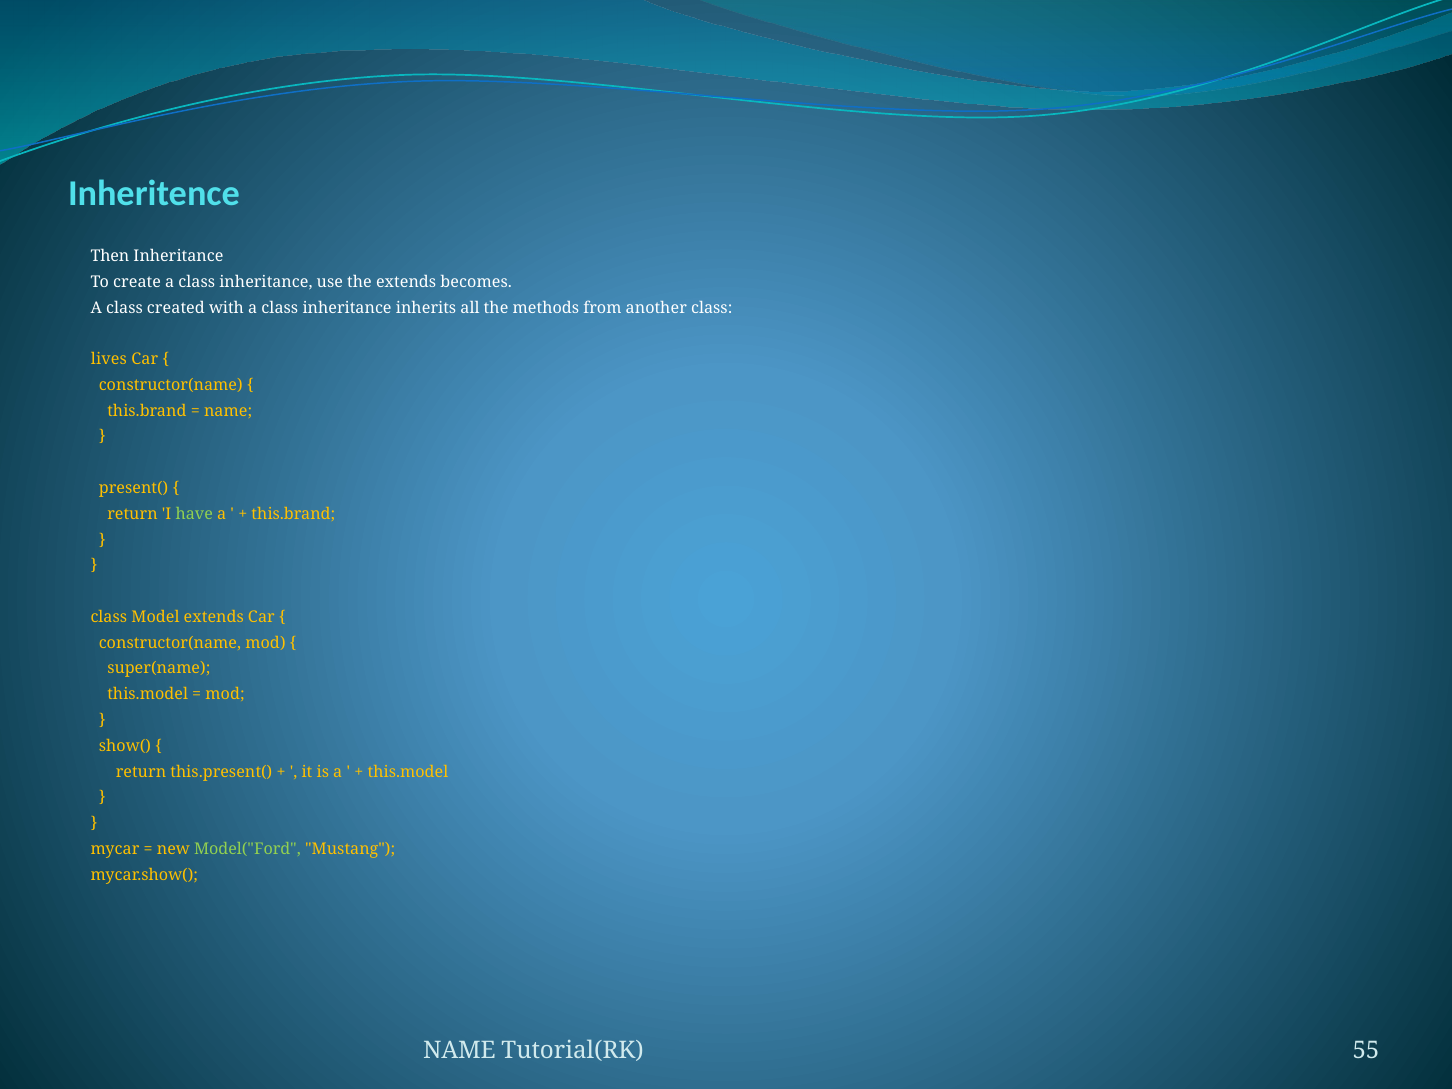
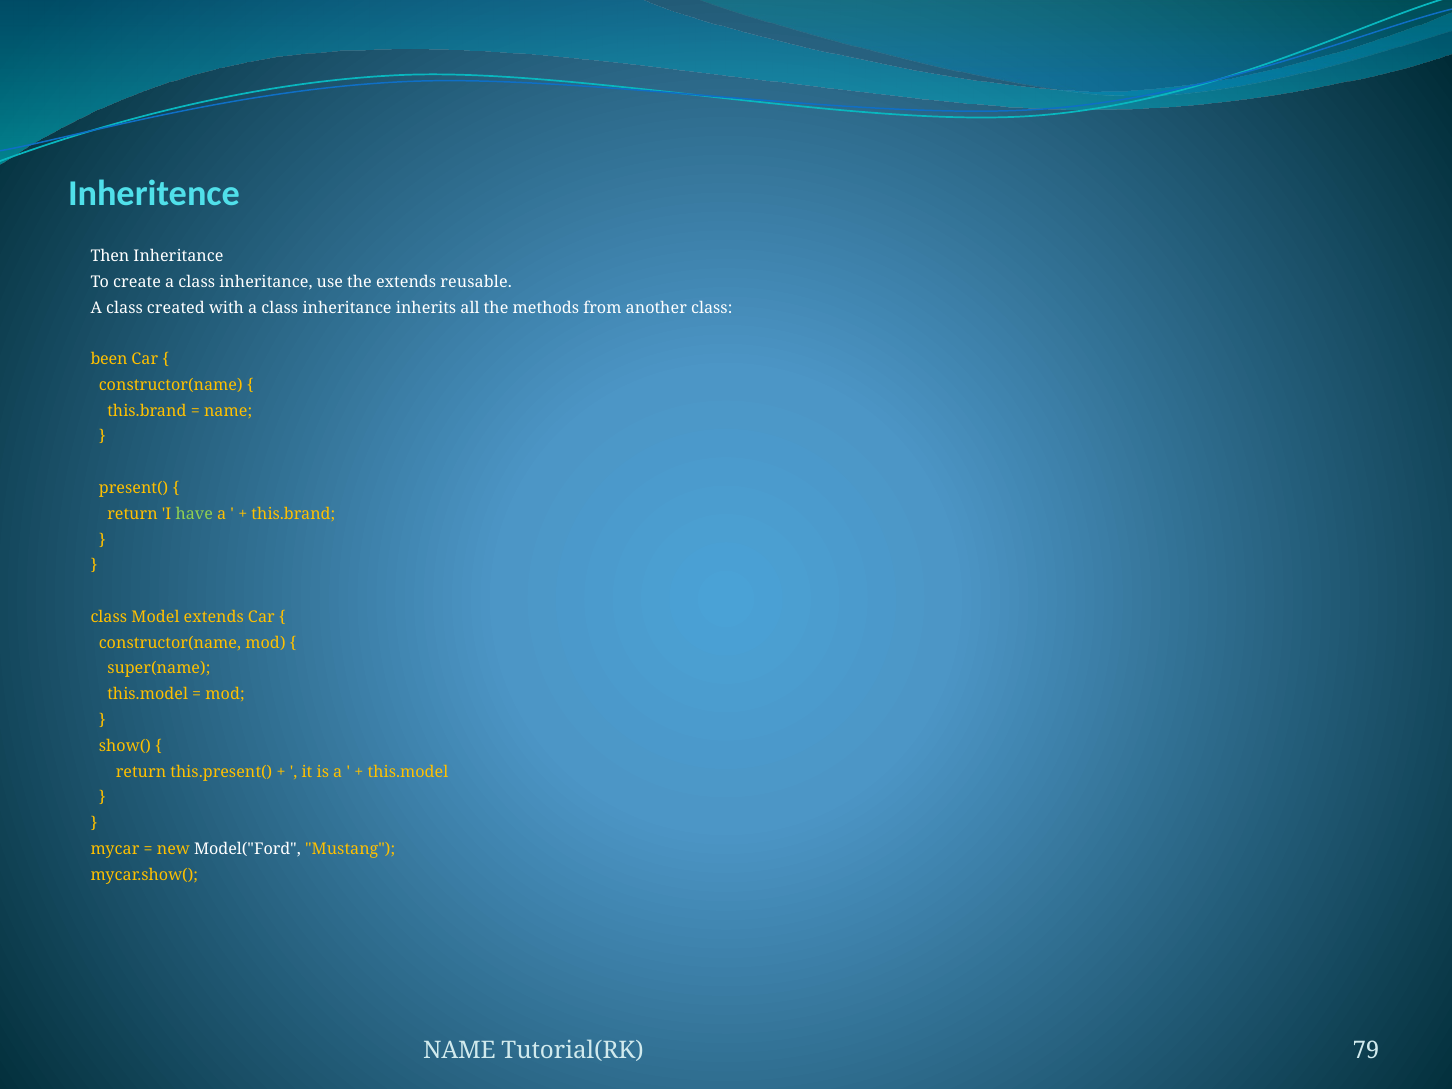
becomes: becomes -> reusable
lives: lives -> been
Model("Ford colour: light green -> white
55: 55 -> 79
